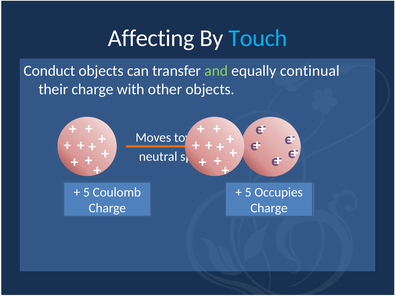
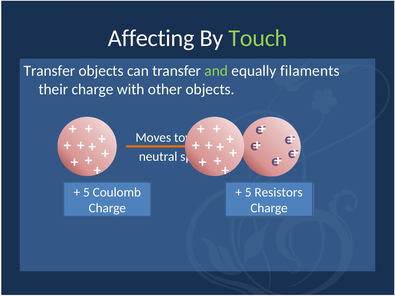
Touch colour: light blue -> light green
Conduct at (49, 71): Conduct -> Transfer
continual: continual -> filaments
Occupies: Occupies -> Resistors
